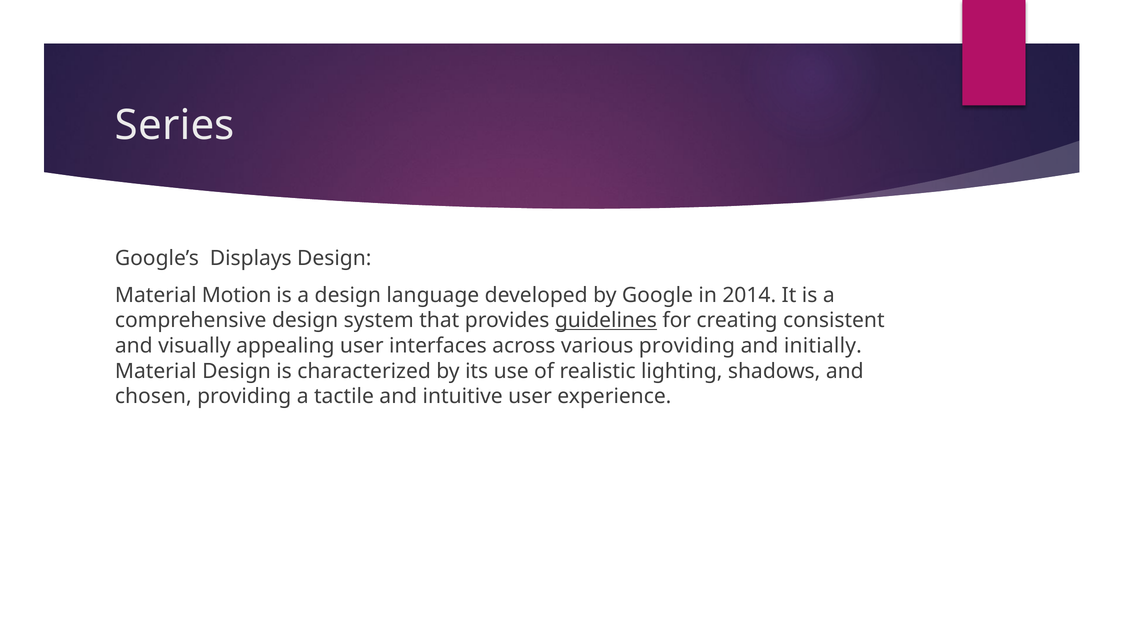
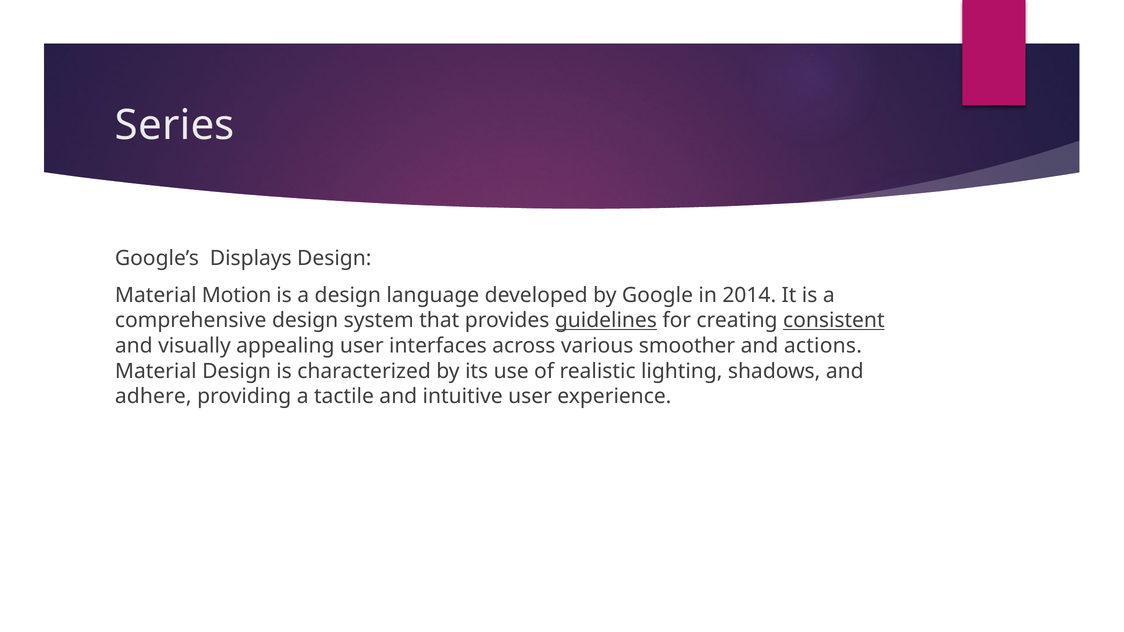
consistent underline: none -> present
various providing: providing -> smoother
initially: initially -> actions
chosen: chosen -> adhere
